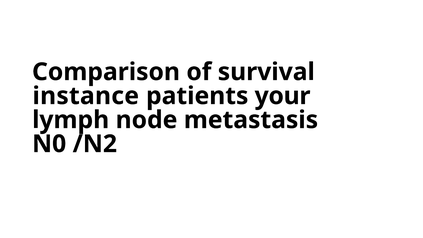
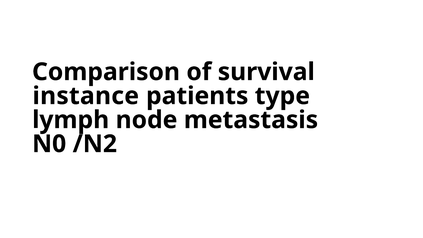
your: your -> type
